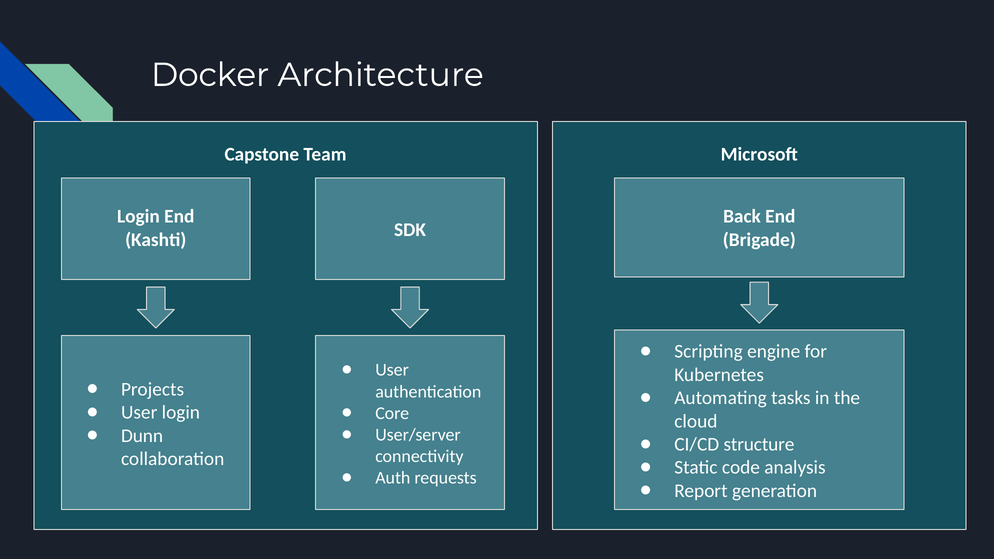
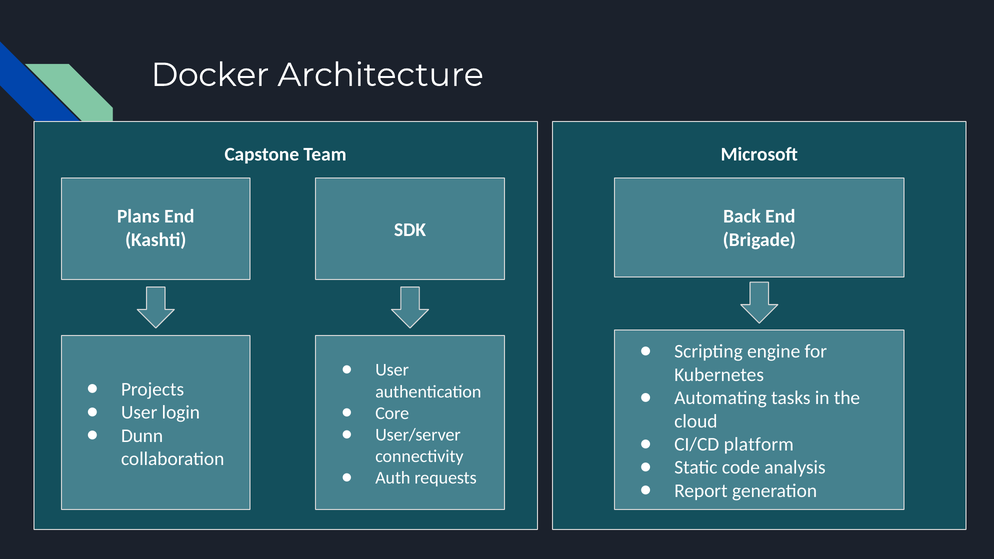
Login at (138, 217): Login -> Plans
structure: structure -> platform
